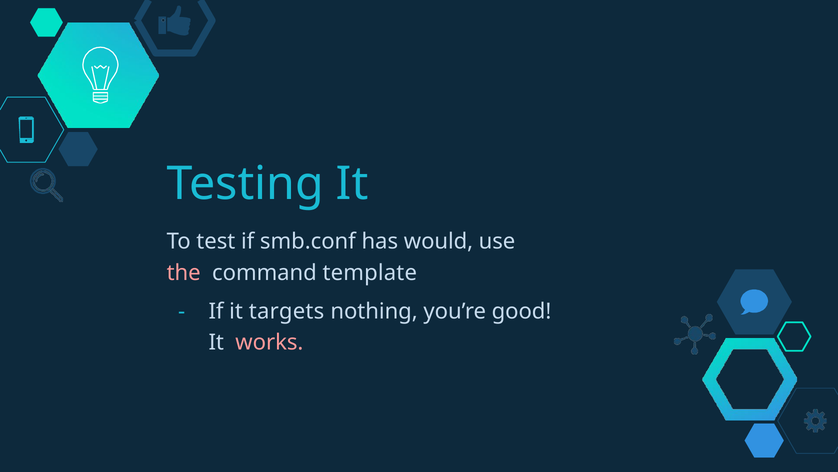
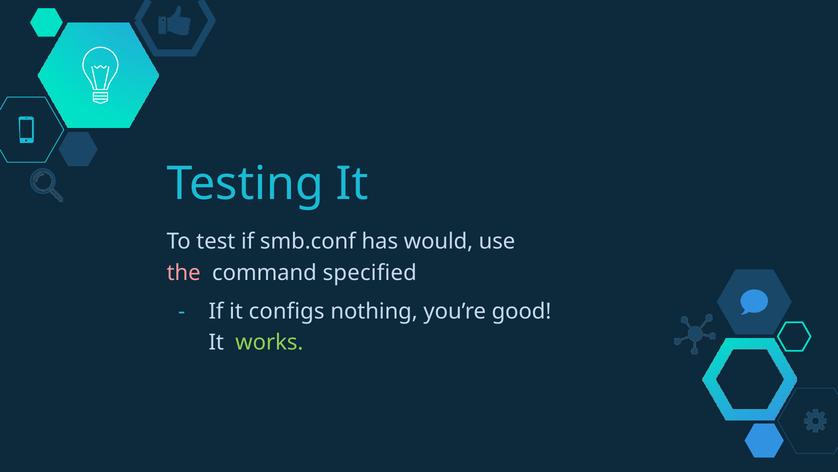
template: template -> specified
targets: targets -> configs
works colour: pink -> light green
